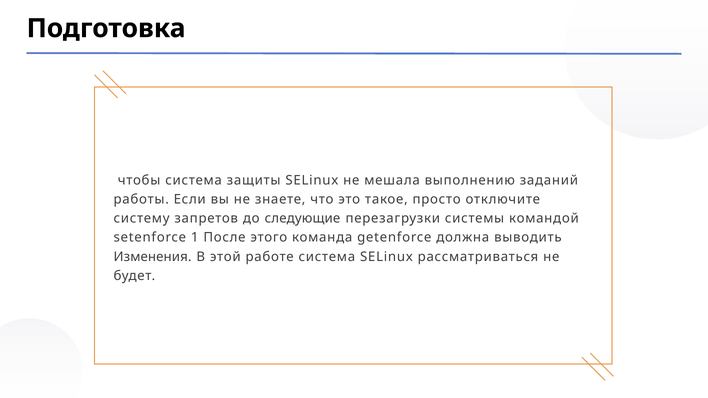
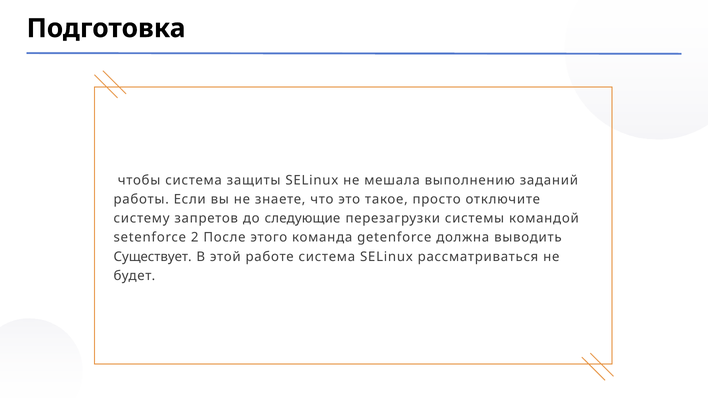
1: 1 -> 2
Изменения: Изменения -> Существует
